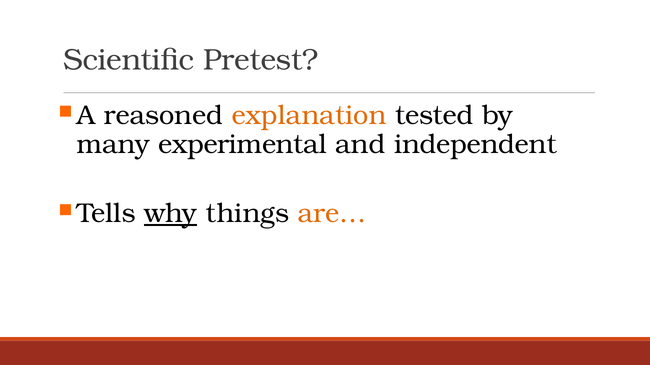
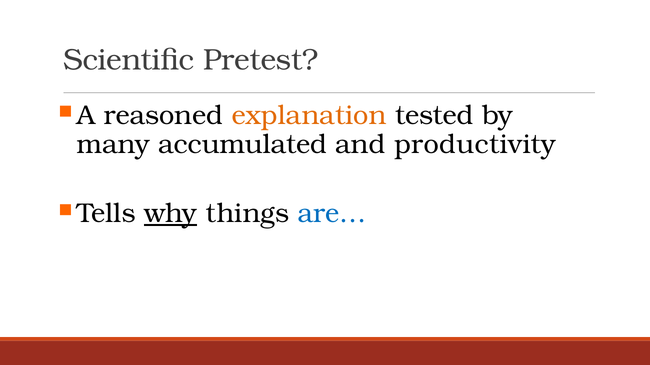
experimental: experimental -> accumulated
independent: independent -> productivity
are… colour: orange -> blue
